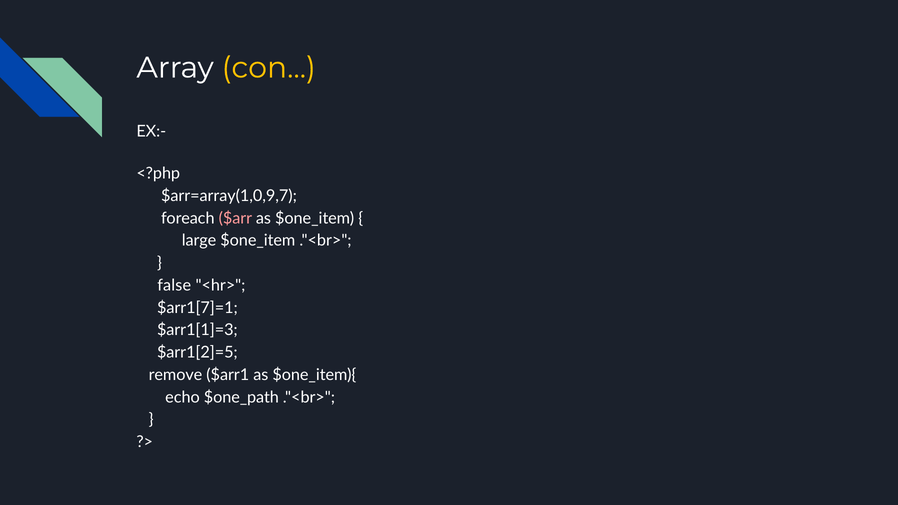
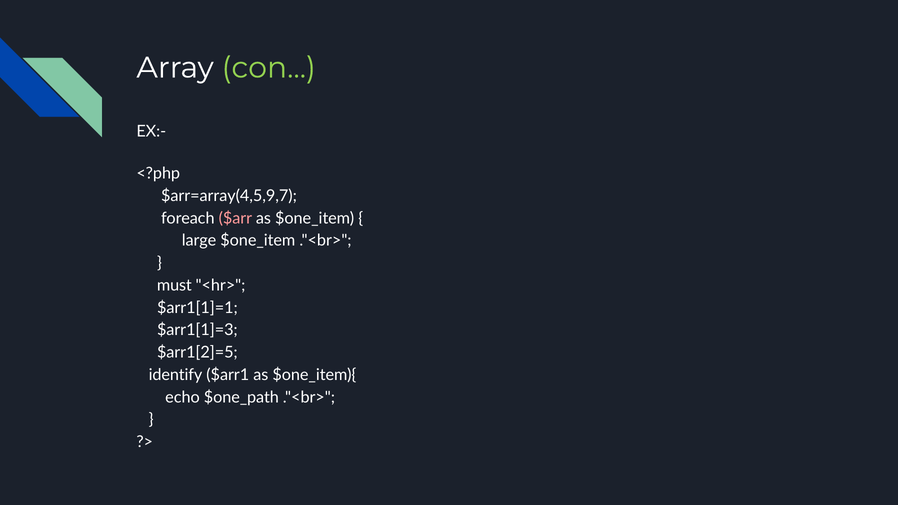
con colour: yellow -> light green
$arr=array(1,0,9,7: $arr=array(1,0,9,7 -> $arr=array(4,5,9,7
false: false -> must
$arr1[7]=1: $arr1[7]=1 -> $arr1[1]=1
remove: remove -> identify
